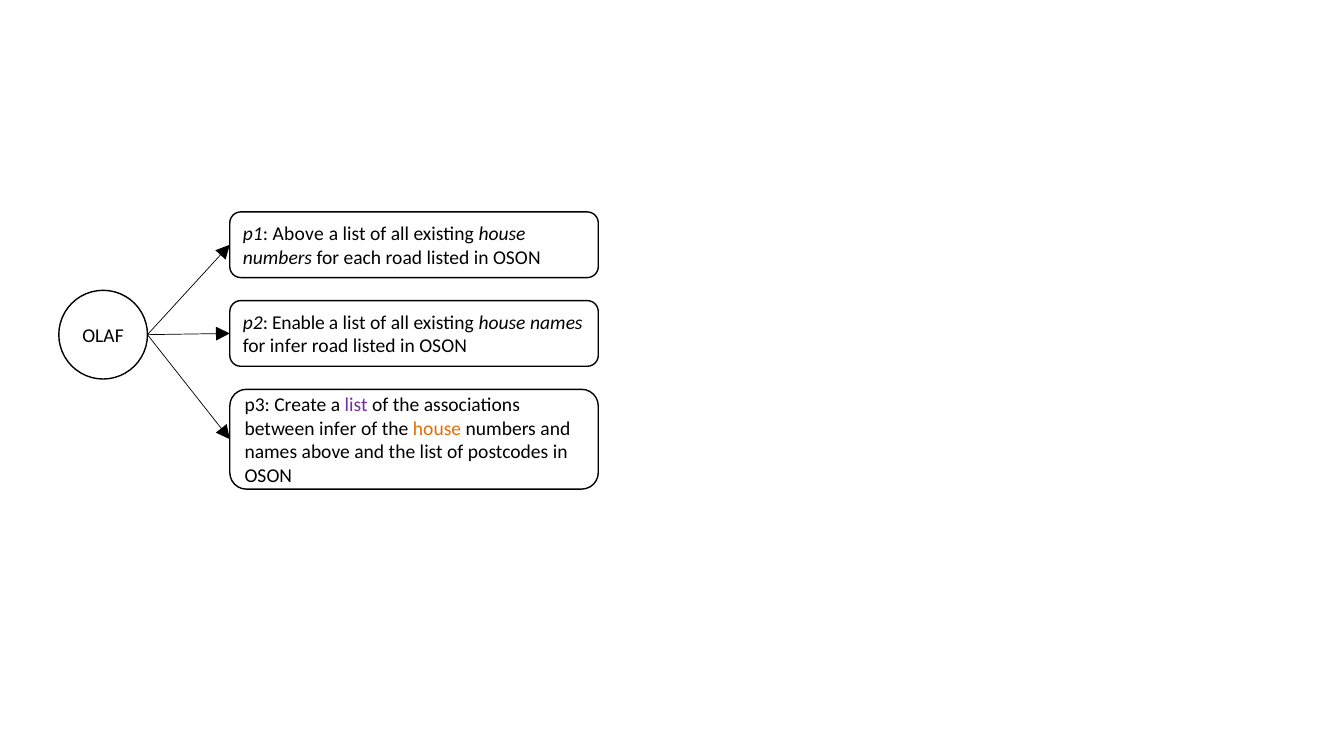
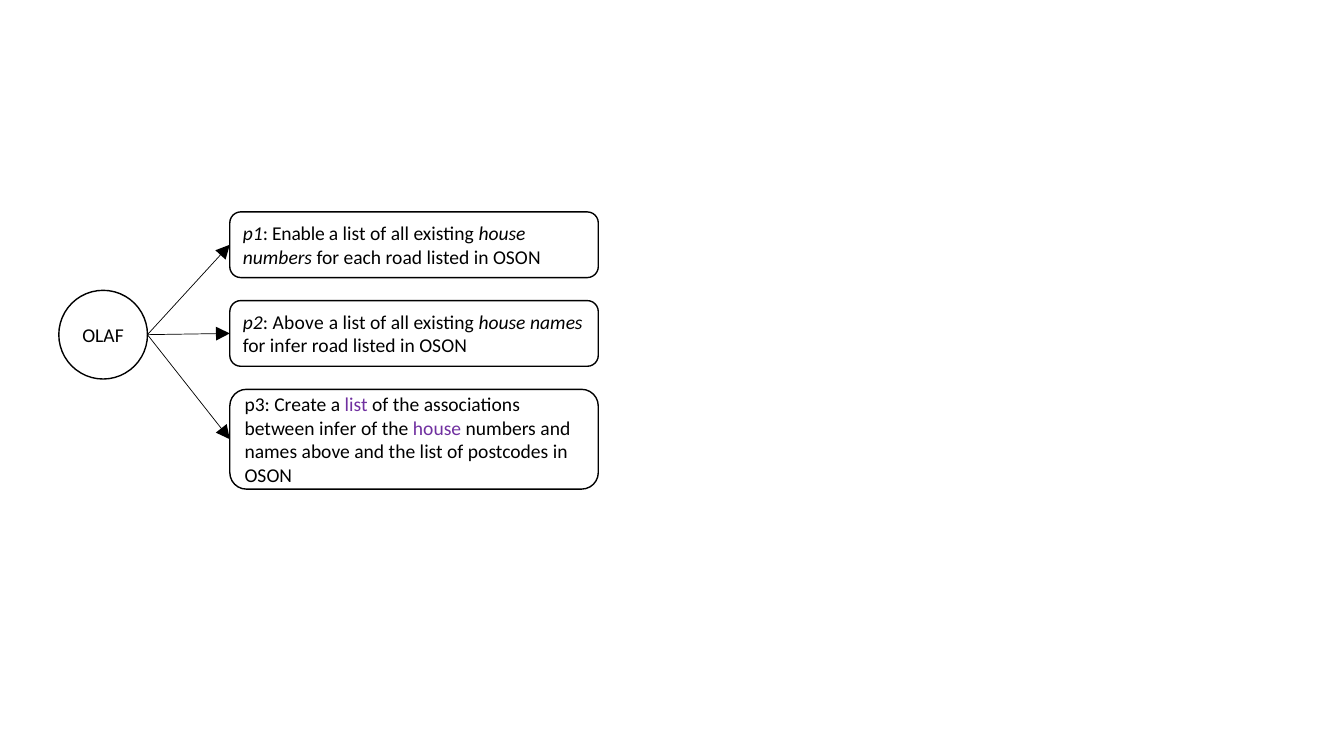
p1 Above: Above -> Enable
p2 Enable: Enable -> Above
house at (437, 429) colour: orange -> purple
